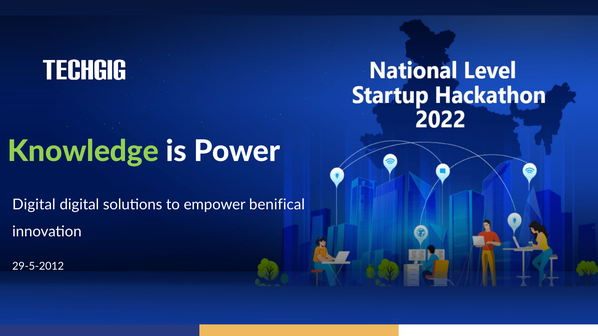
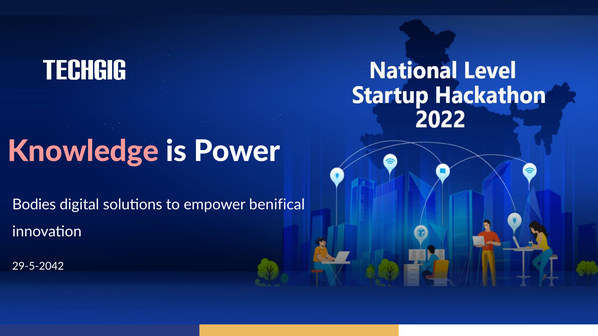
Knowledge colour: light green -> pink
Digital at (34, 205): Digital -> Bodies
29-5-2012: 29-5-2012 -> 29-5-2042
